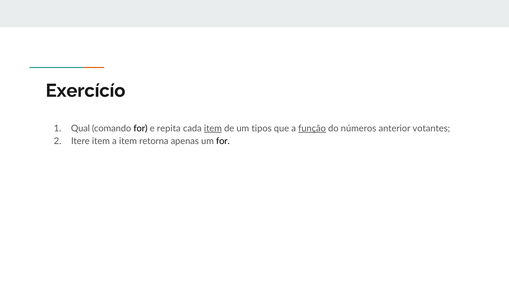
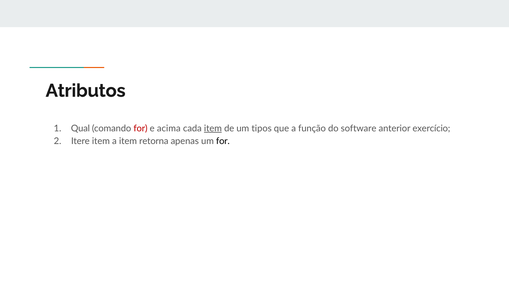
Exercícío: Exercícío -> Atributos
for at (140, 129) colour: black -> red
repita: repita -> acima
função underline: present -> none
números: números -> software
votantes: votantes -> exercício
